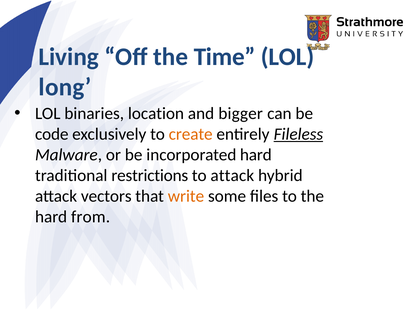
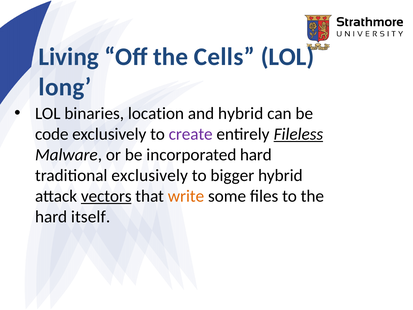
Time: Time -> Cells
and bigger: bigger -> hybrid
create colour: orange -> purple
traditional restrictions: restrictions -> exclusively
to attack: attack -> bigger
vectors underline: none -> present
from: from -> itself
